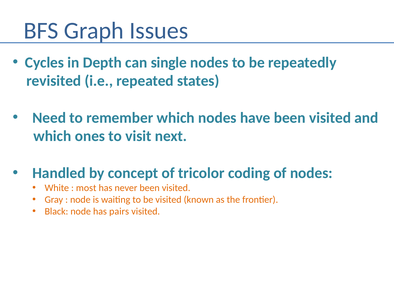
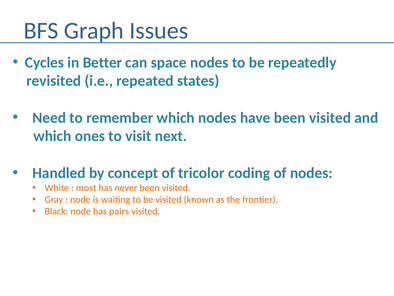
Depth: Depth -> Better
single: single -> space
